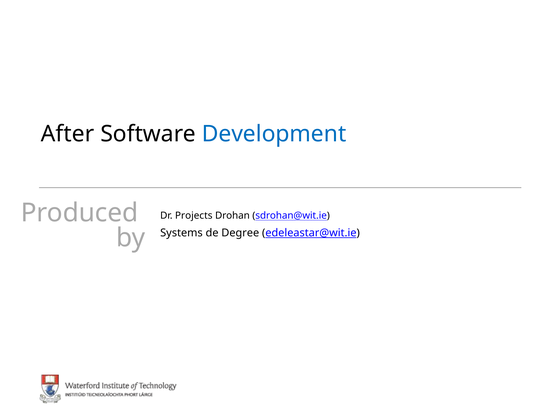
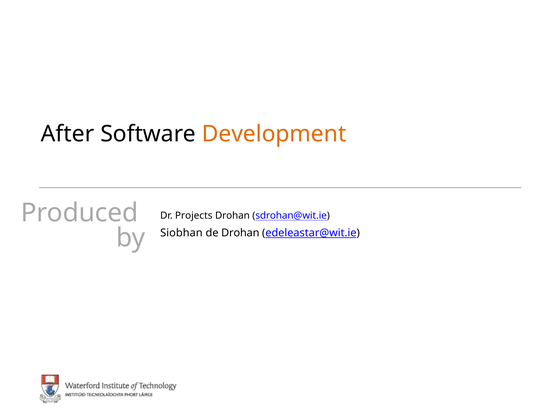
Development colour: blue -> orange
Systems: Systems -> Siobhan
de Degree: Degree -> Drohan
